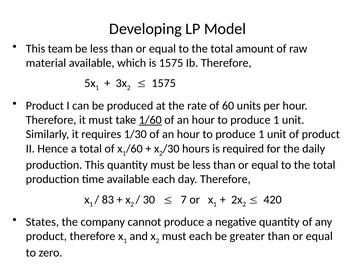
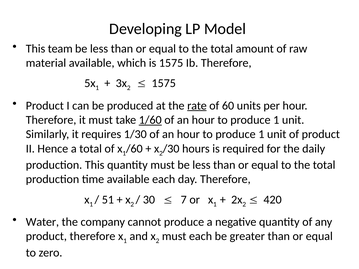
rate underline: none -> present
83: 83 -> 51
States: States -> Water
